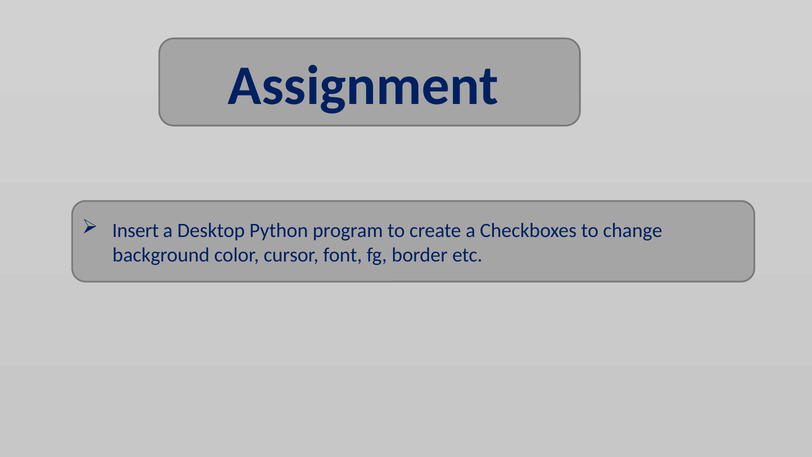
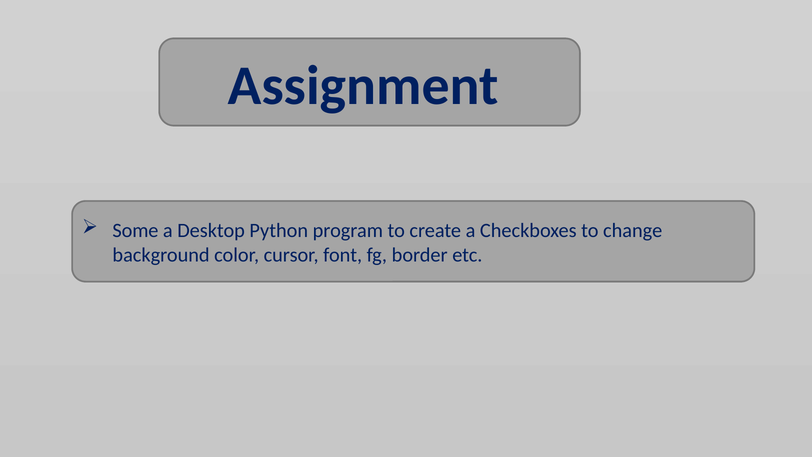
Insert: Insert -> Some
